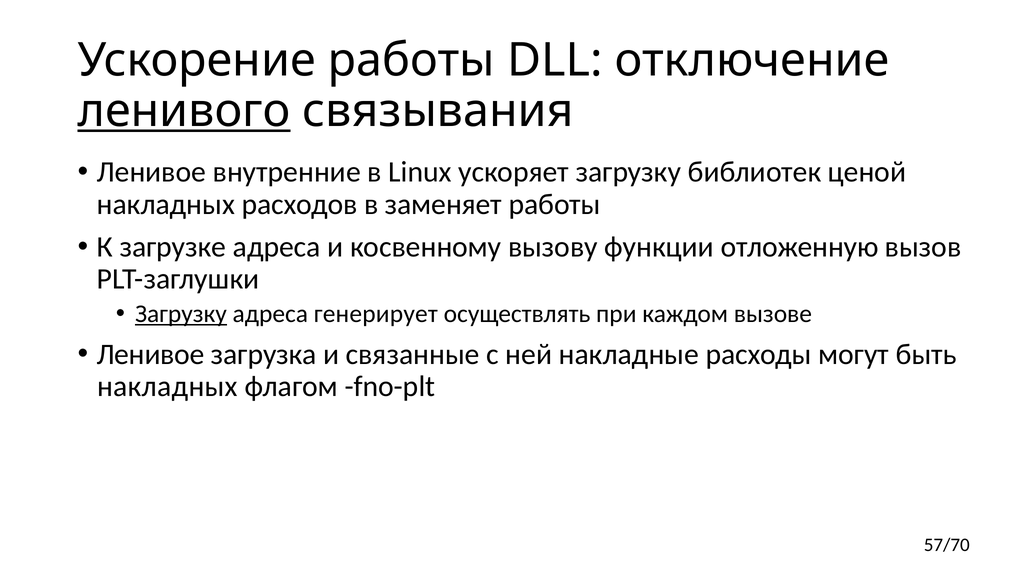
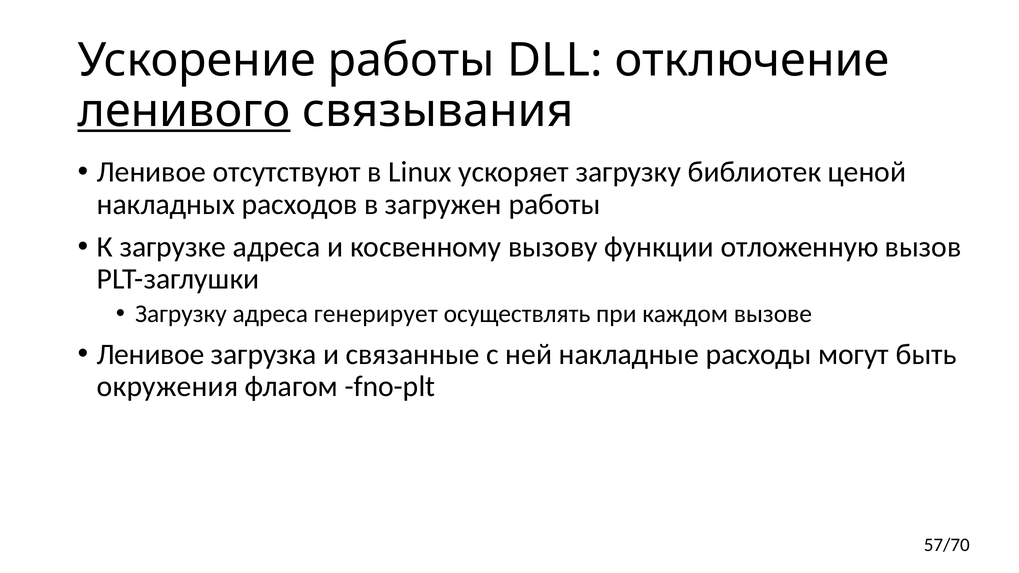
внутренние: внутренние -> отсутствуют
заменяет: заменяет -> загружен
Загрузку at (181, 314) underline: present -> none
накладных at (167, 386): накладных -> окружения
